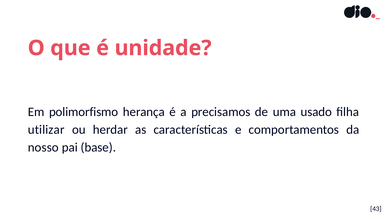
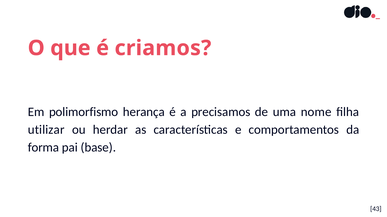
unidade: unidade -> criamos
usado: usado -> nome
nosso: nosso -> forma
